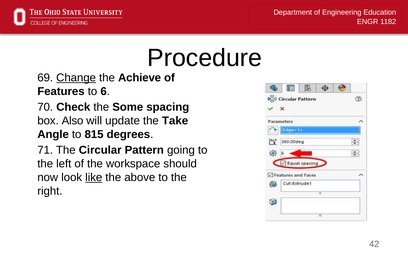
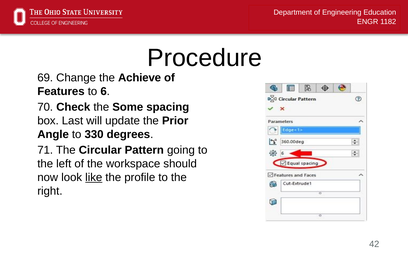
Change underline: present -> none
Also: Also -> Last
Take: Take -> Prior
815: 815 -> 330
above: above -> profile
